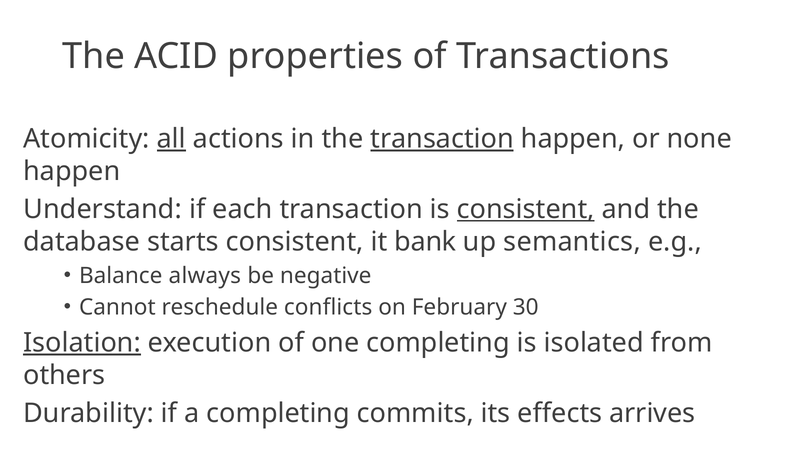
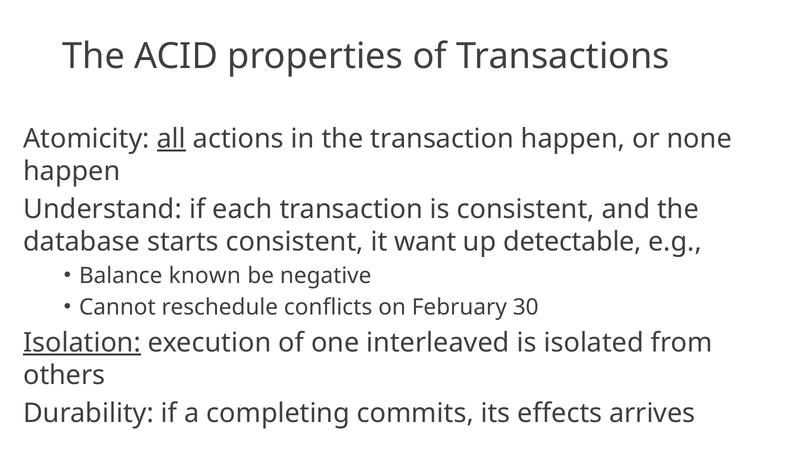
transaction at (442, 139) underline: present -> none
consistent at (526, 209) underline: present -> none
bank: bank -> want
semantics: semantics -> detectable
always: always -> known
one completing: completing -> interleaved
